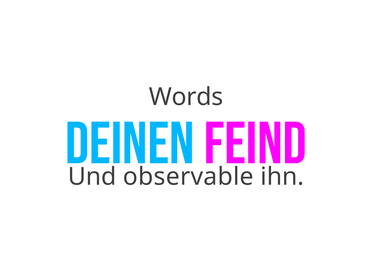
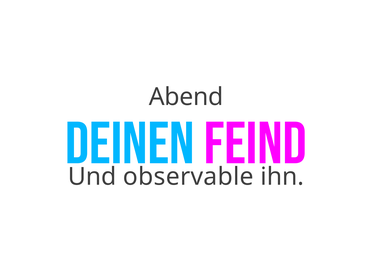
Words: Words -> Abend
